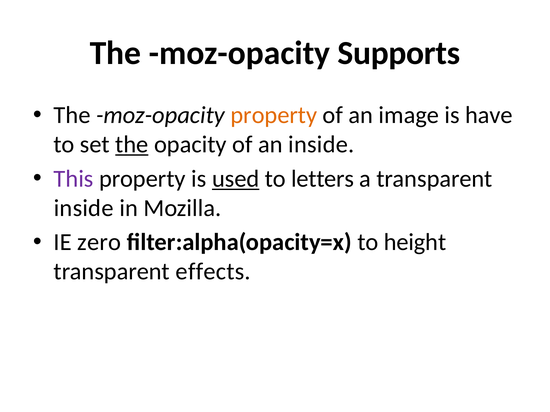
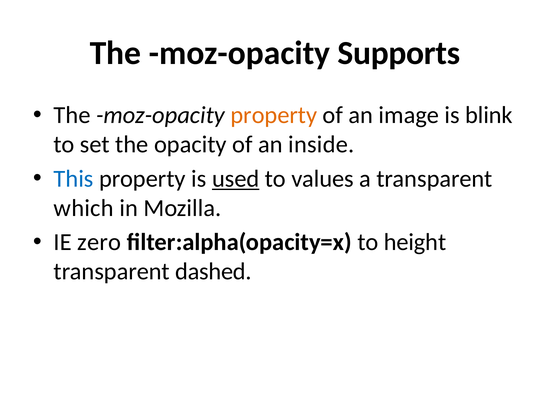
have: have -> blink
the at (132, 145) underline: present -> none
This colour: purple -> blue
letters: letters -> values
inside at (84, 208): inside -> which
effects: effects -> dashed
